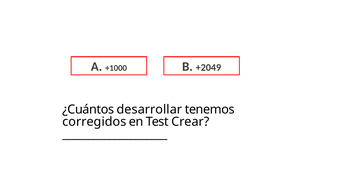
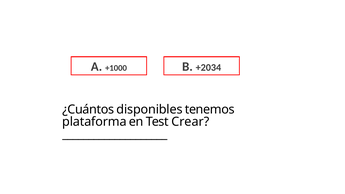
+2049: +2049 -> +2034
desarrollar: desarrollar -> disponibles
corregidos: corregidos -> plataforma
